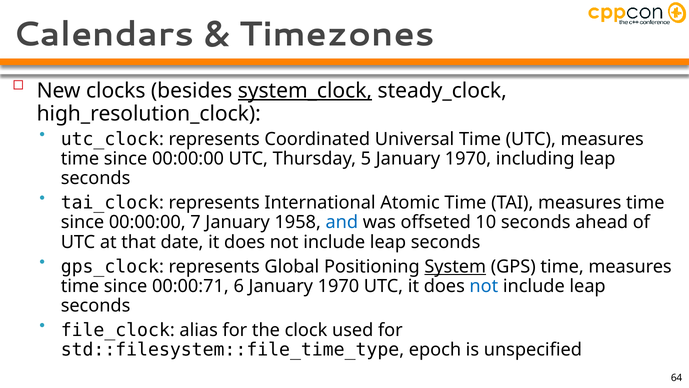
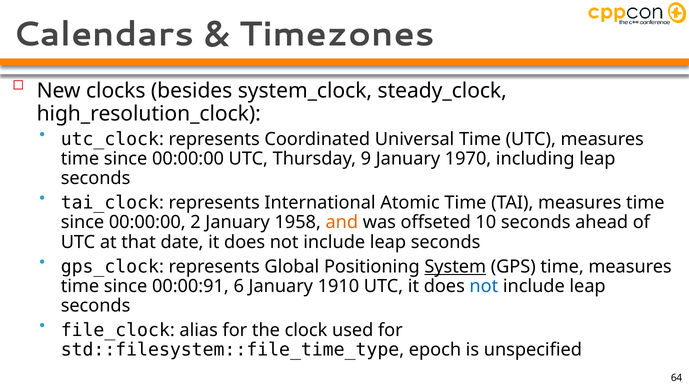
system_clock underline: present -> none
5: 5 -> 9
7: 7 -> 2
and colour: blue -> orange
00:00:71: 00:00:71 -> 00:00:91
6 January 1970: 1970 -> 1910
